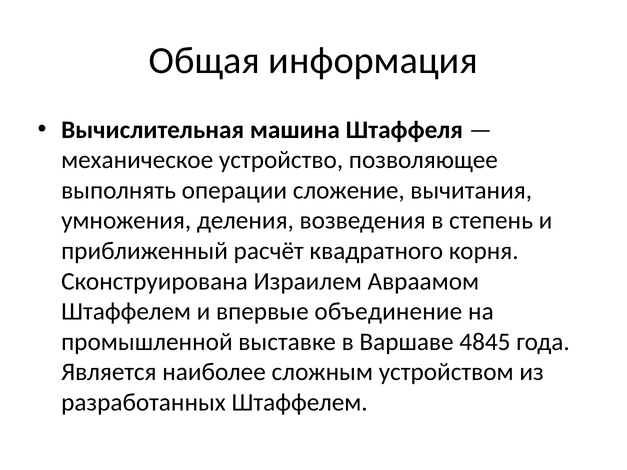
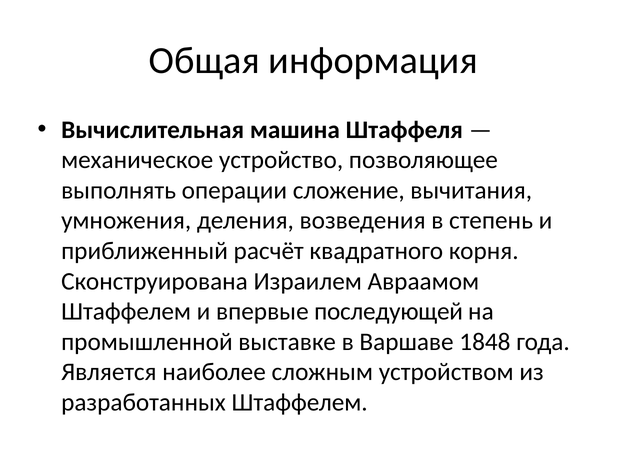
объединение: объединение -> последующей
4845: 4845 -> 1848
